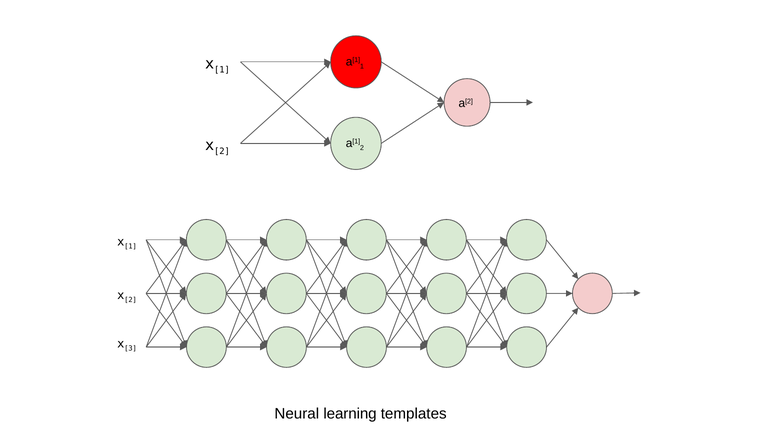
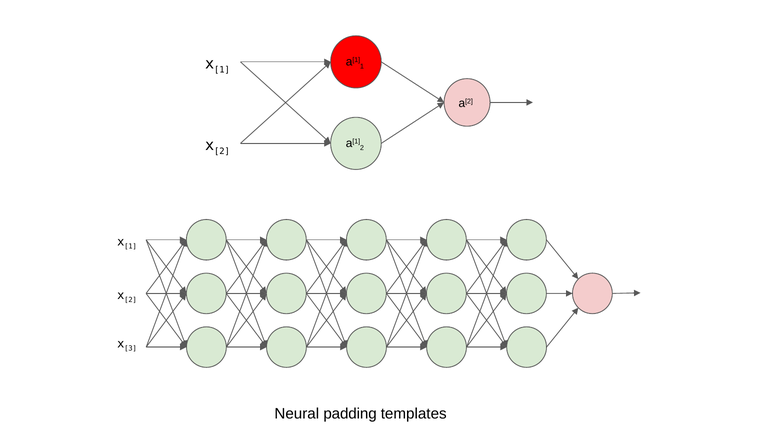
learning: learning -> padding
